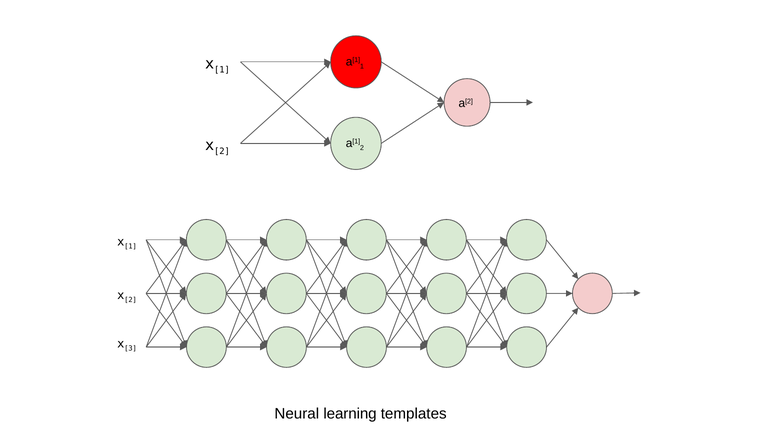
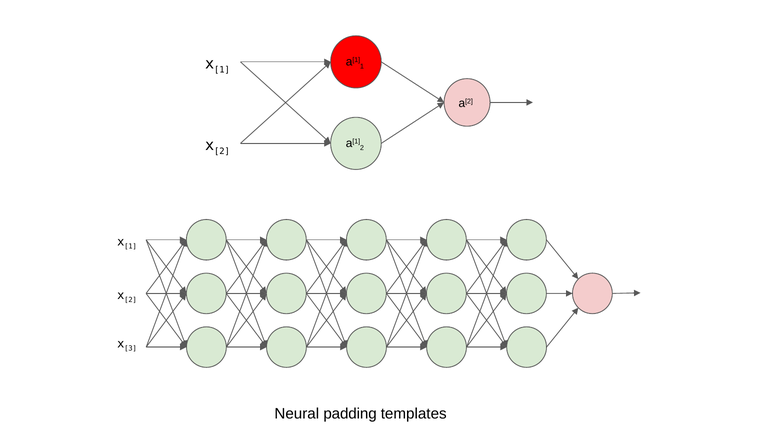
learning: learning -> padding
